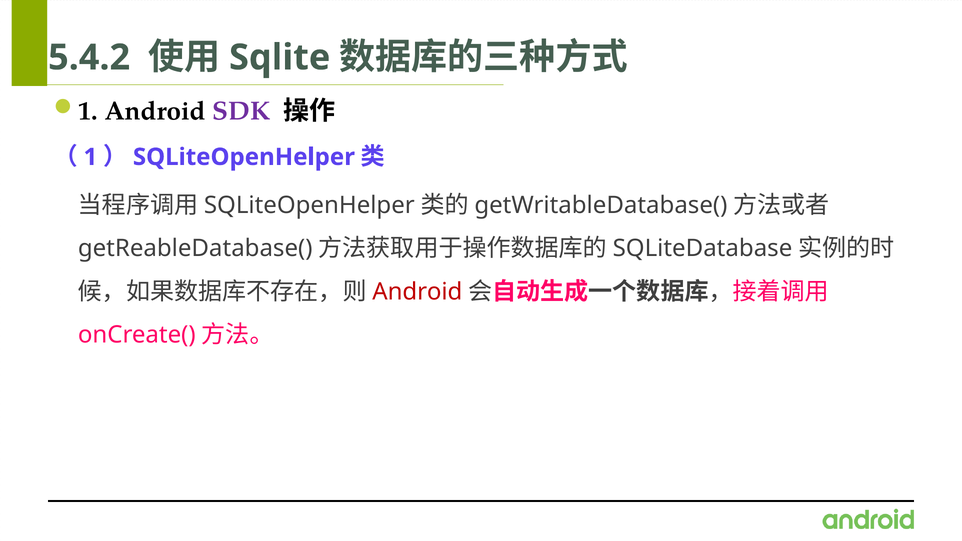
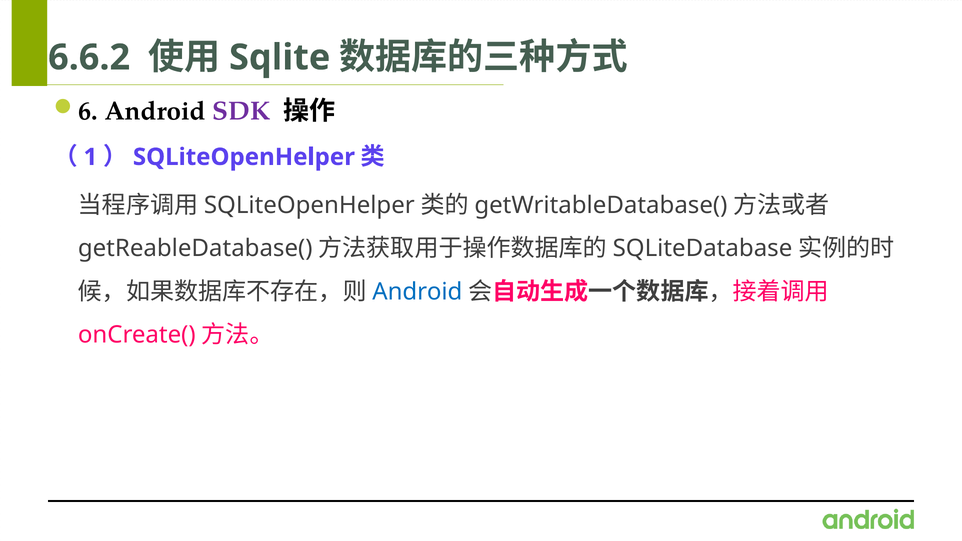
5.4.2: 5.4.2 -> 6.6.2
1 at (88, 111): 1 -> 6
Android at (417, 292) colour: red -> blue
